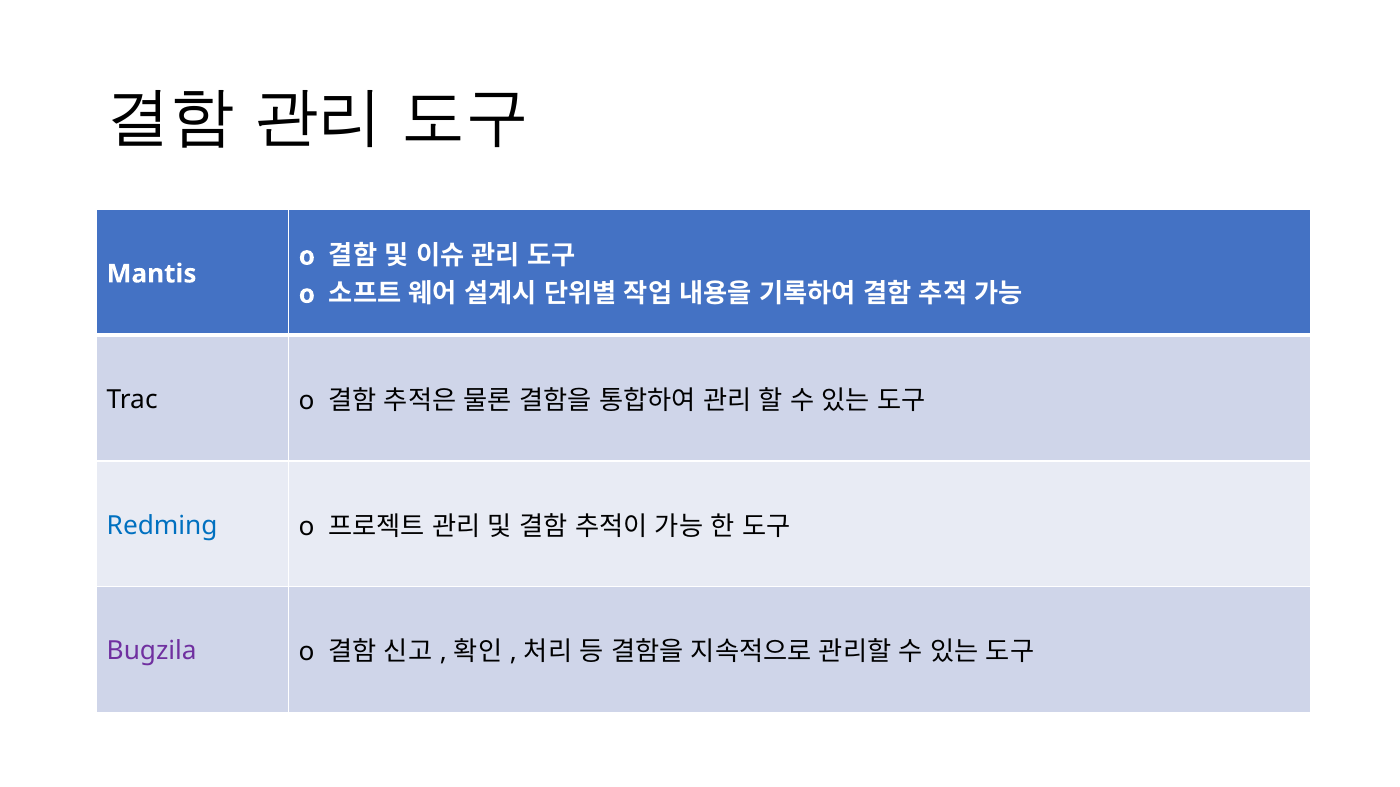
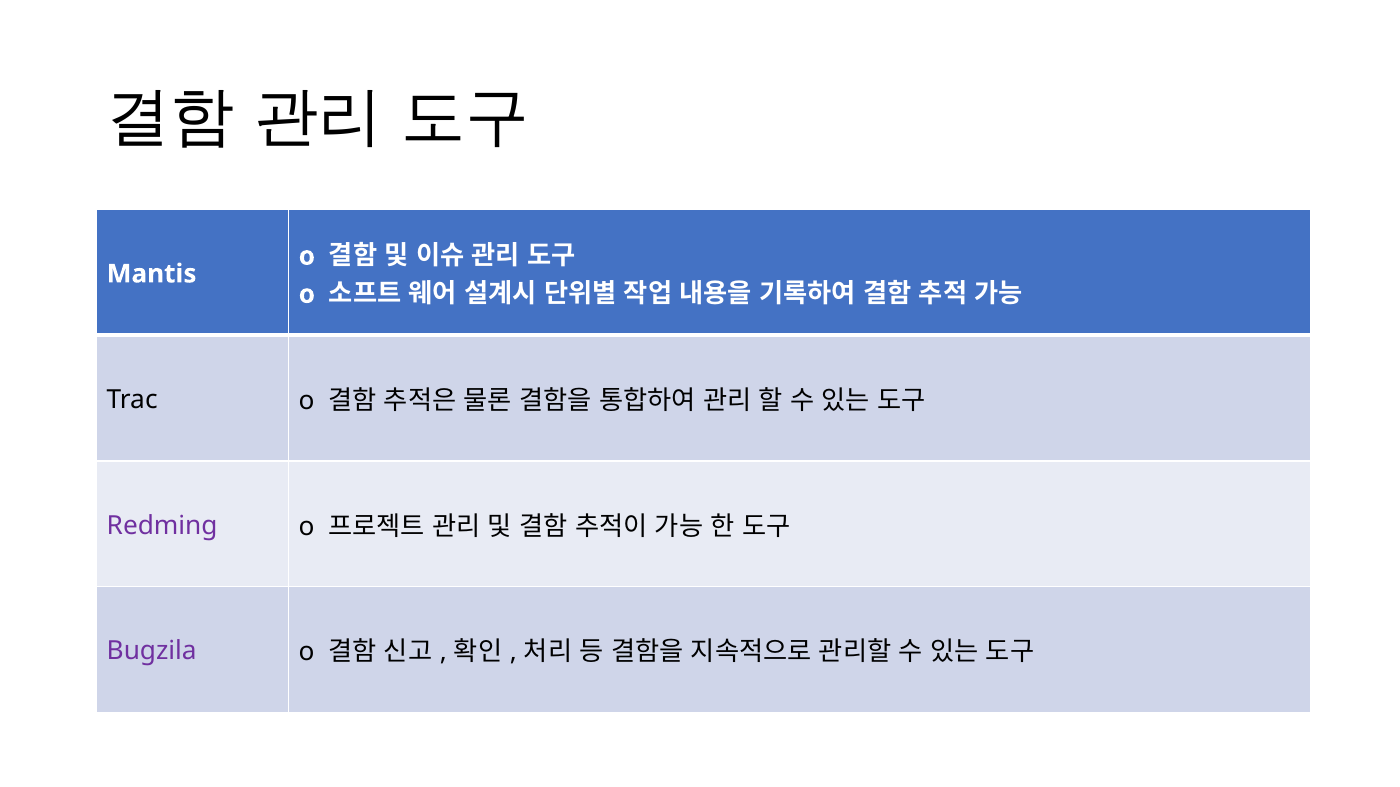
Redming colour: blue -> purple
